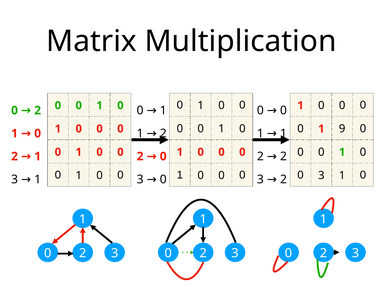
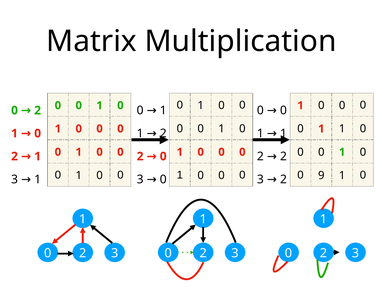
0 1 9: 9 -> 1
0 3: 3 -> 9
